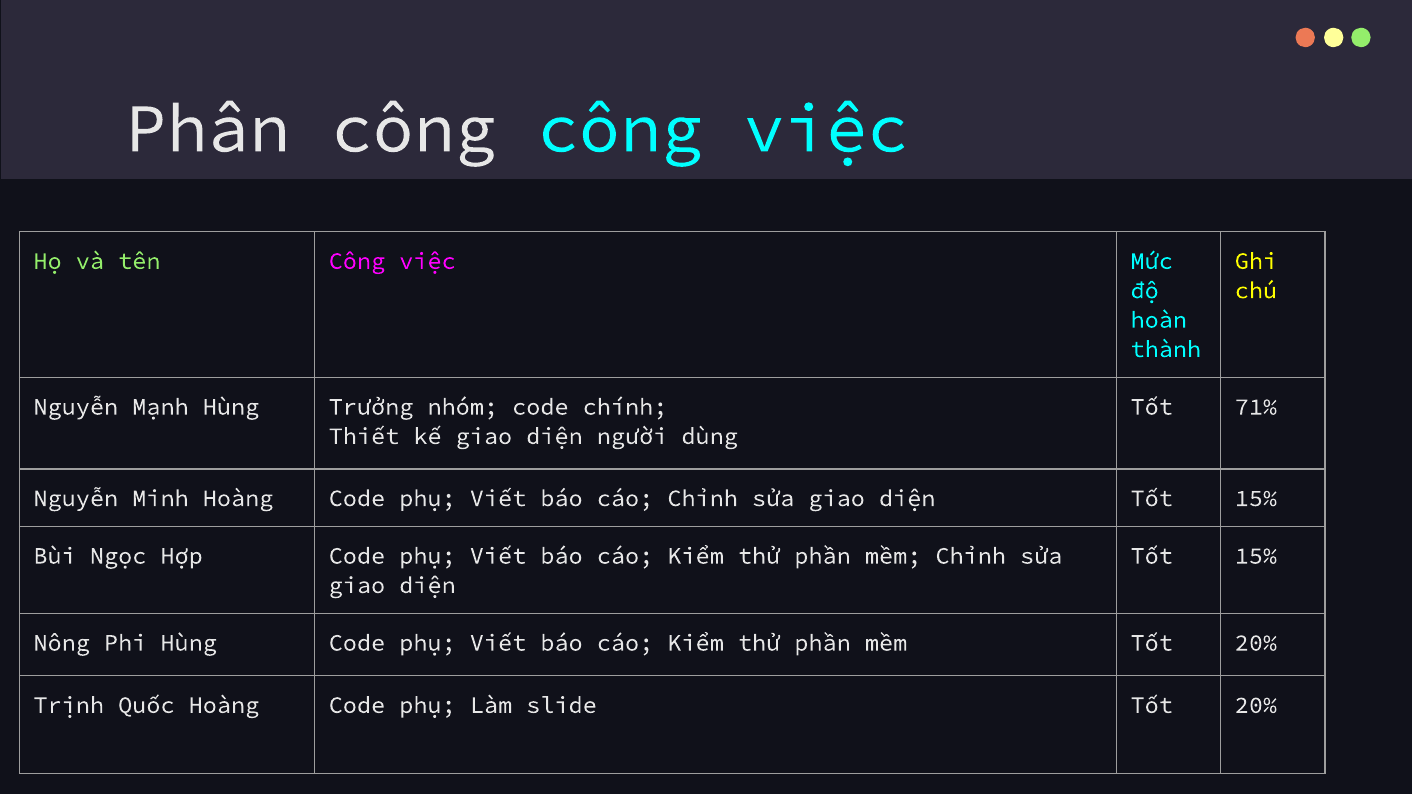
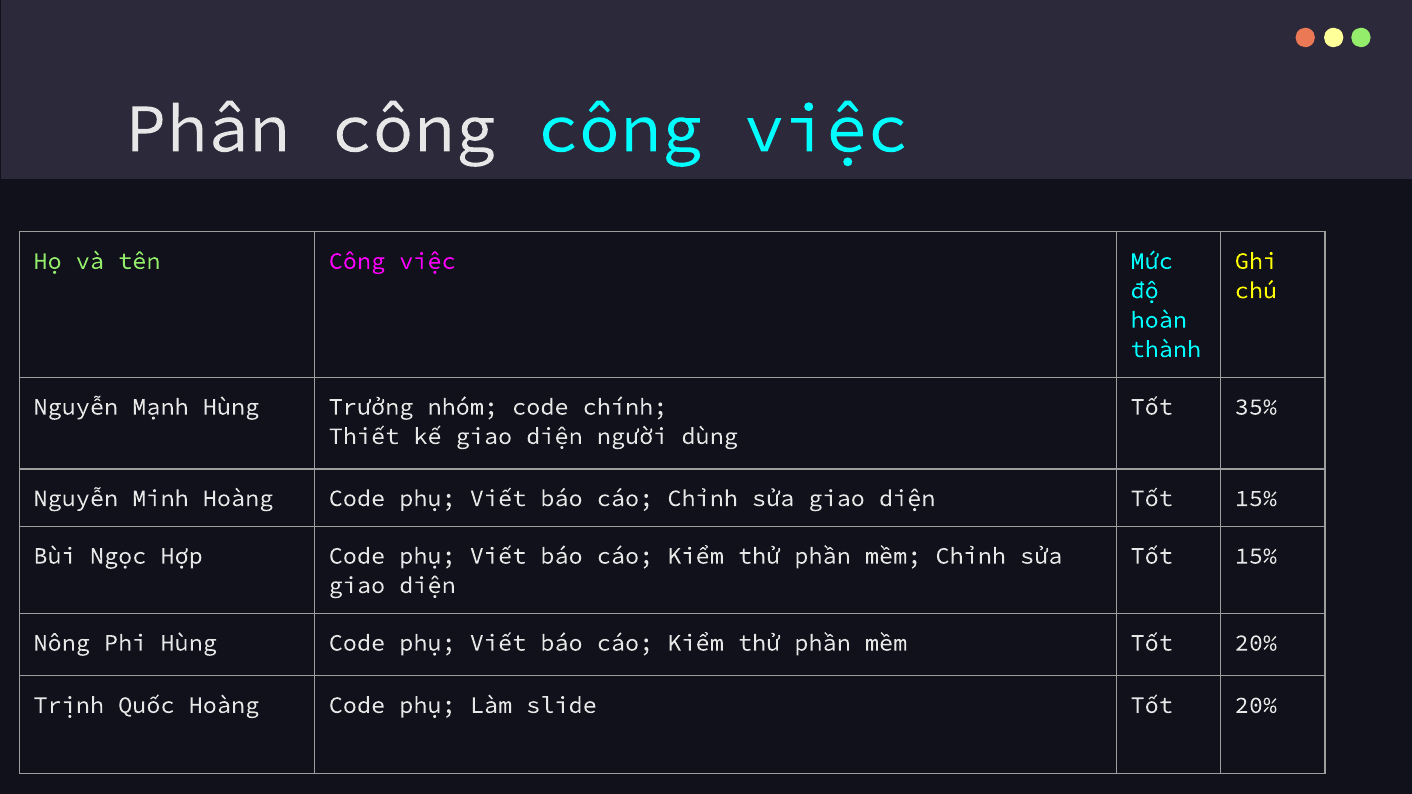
71%: 71% -> 35%
